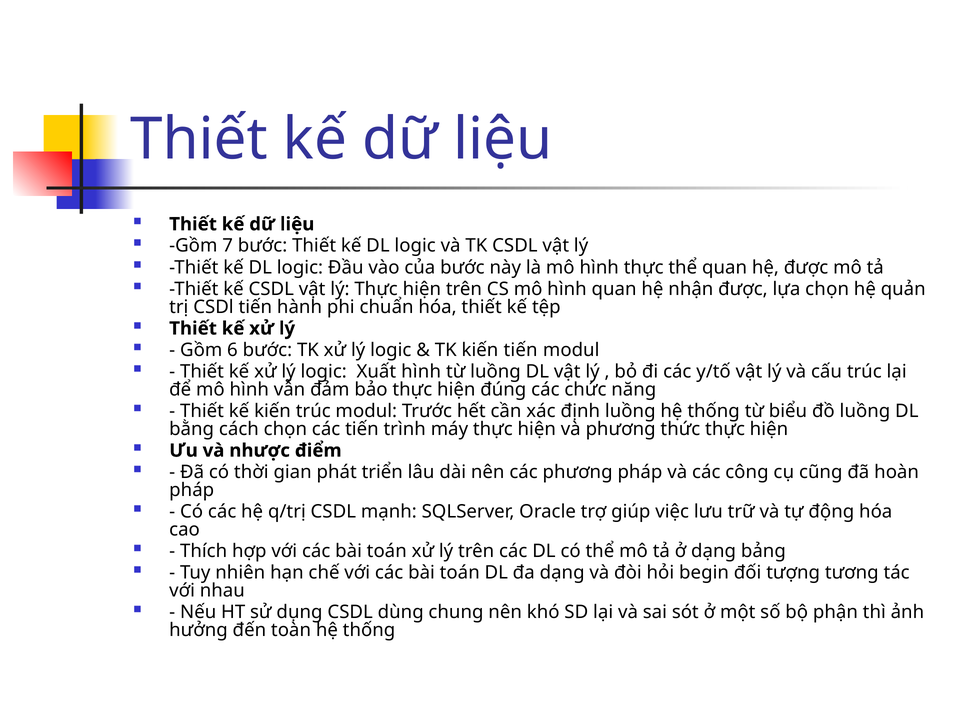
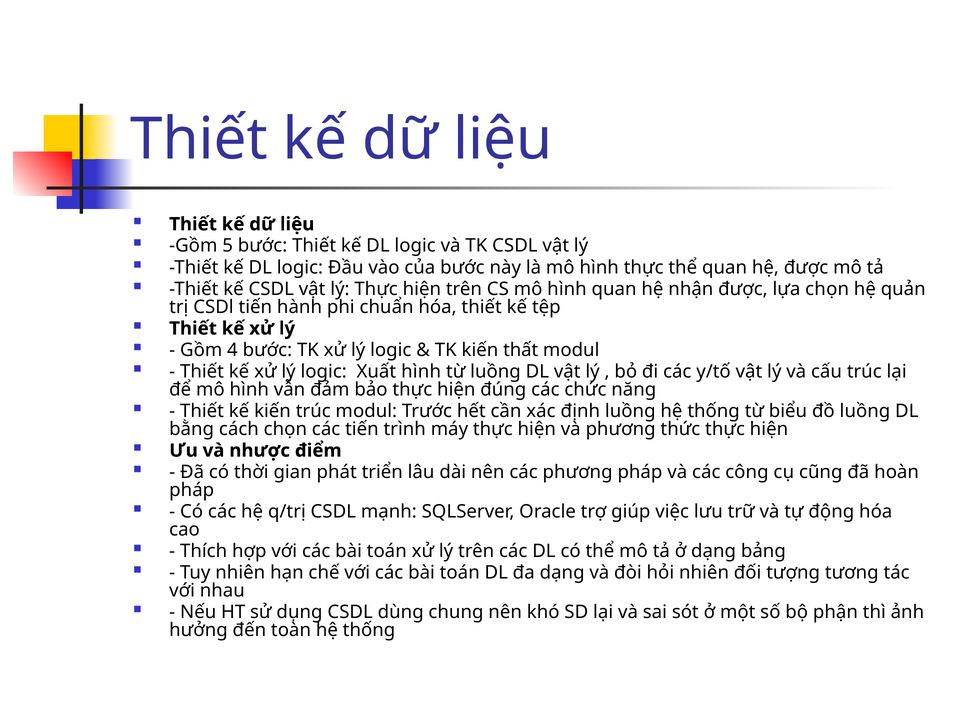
7: 7 -> 5
6: 6 -> 4
kiến tiến: tiến -> thất
hỏi begin: begin -> nhiên
